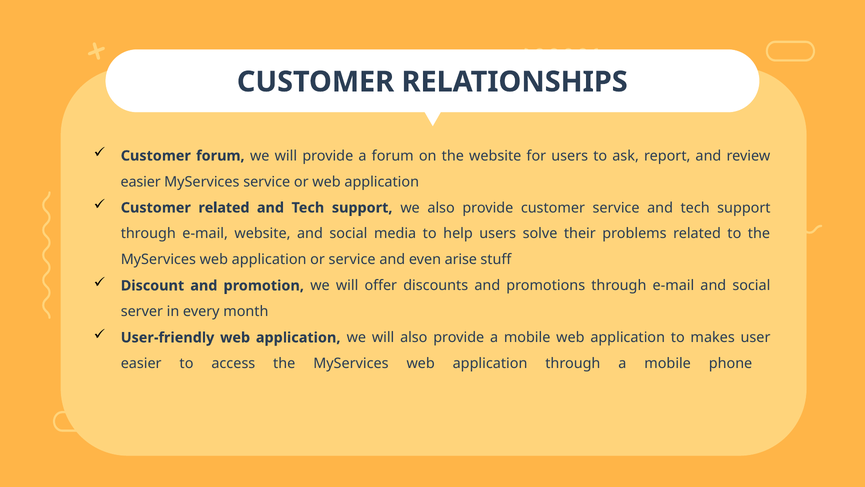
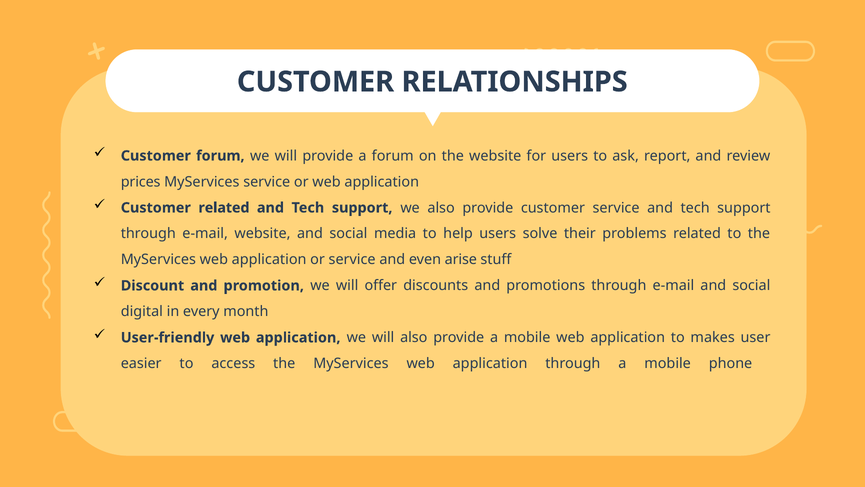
easier at (141, 182): easier -> prices
server: server -> digital
